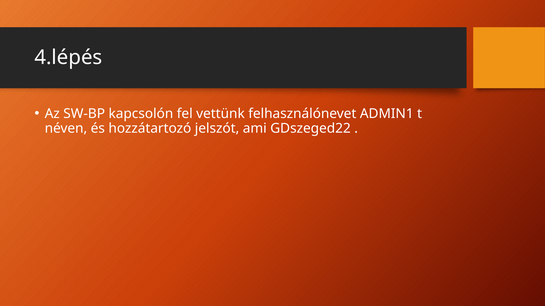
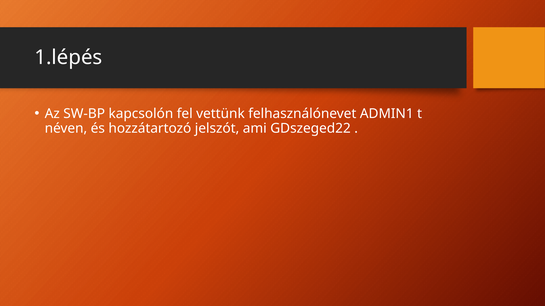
4.lépés: 4.lépés -> 1.lépés
